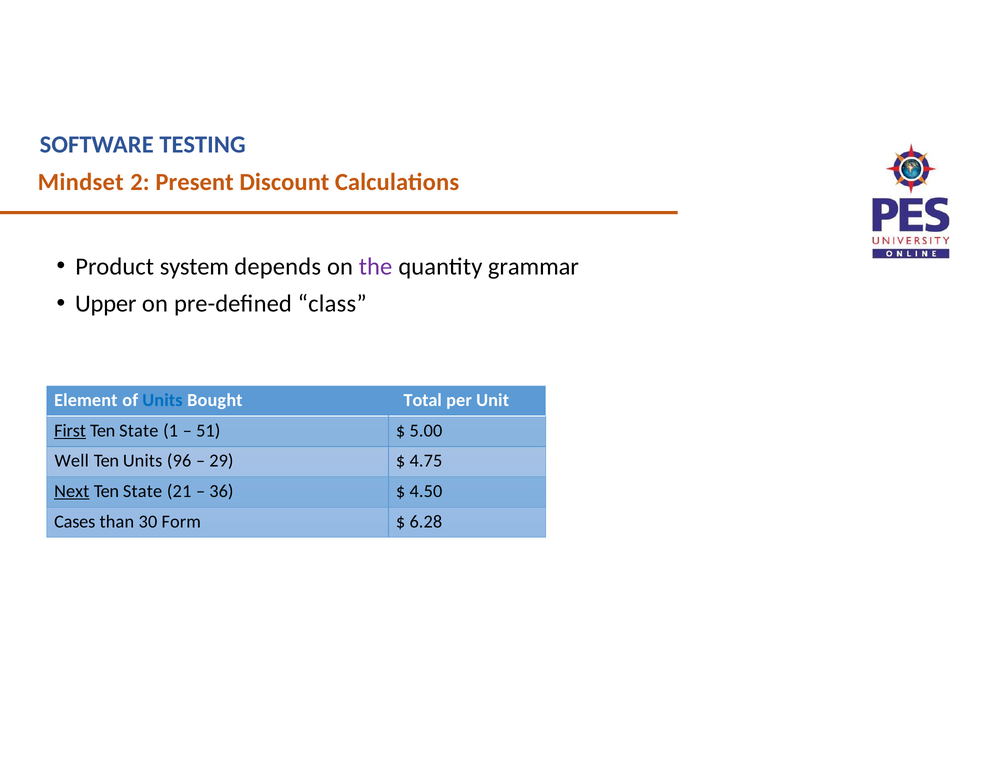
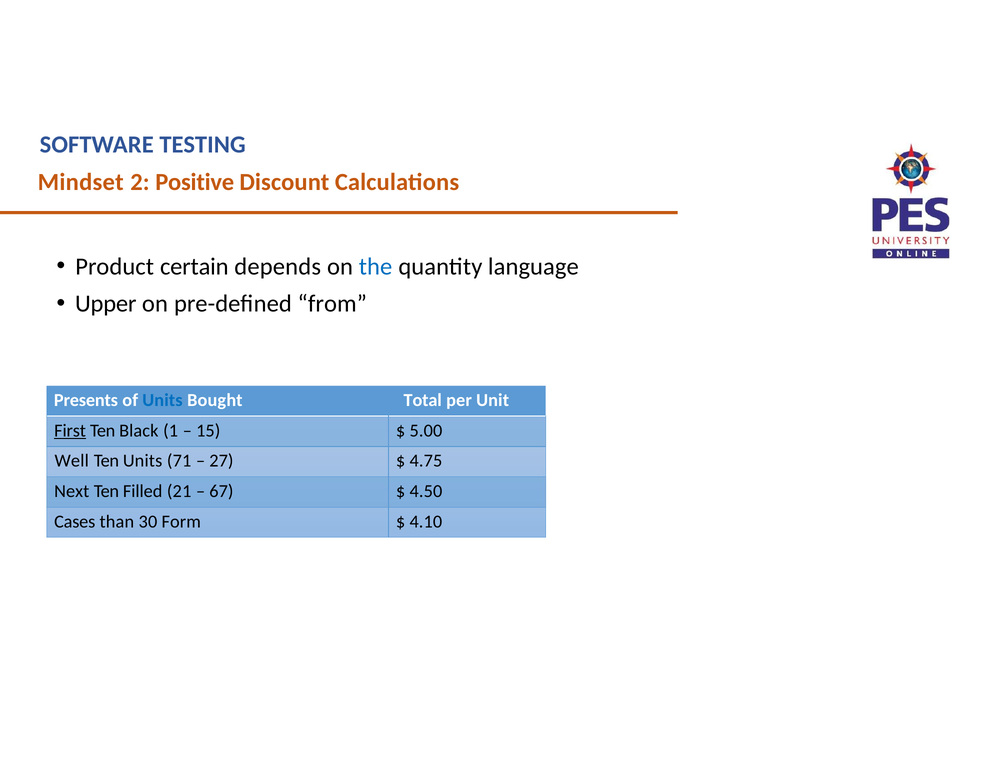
Present: Present -> Positive
system: system -> certain
the colour: purple -> blue
grammar: grammar -> language
class: class -> from
Element: Element -> Presents
State at (139, 431): State -> Black
51: 51 -> 15
96: 96 -> 71
29: 29 -> 27
Next underline: present -> none
State at (143, 491): State -> Filled
36: 36 -> 67
6.28: 6.28 -> 4.10
